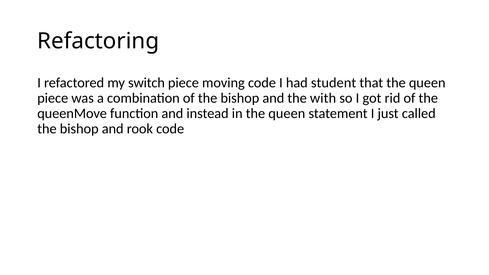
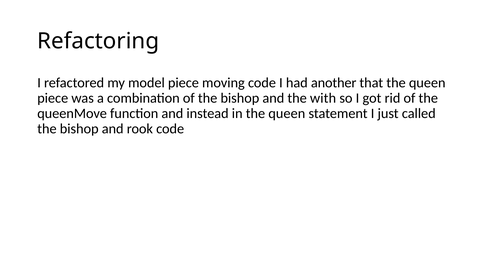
switch: switch -> model
student: student -> another
